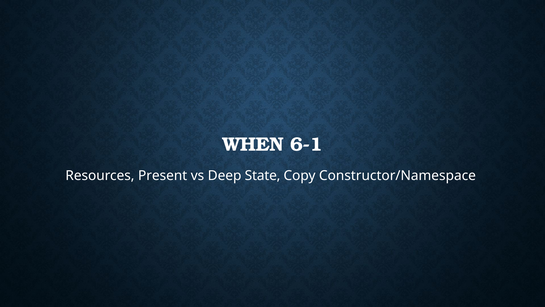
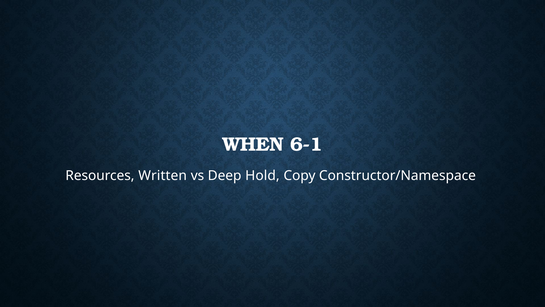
Present: Present -> Written
State: State -> Hold
